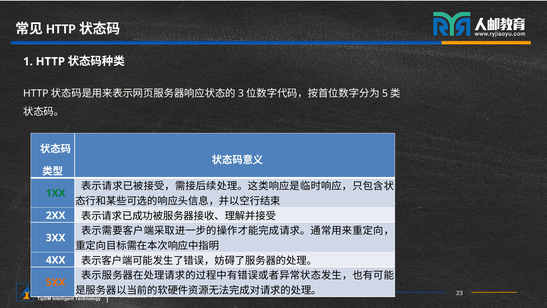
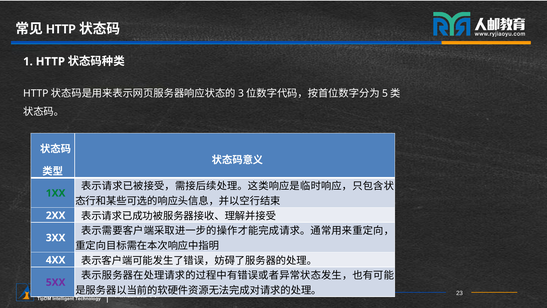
5XX colour: orange -> purple
